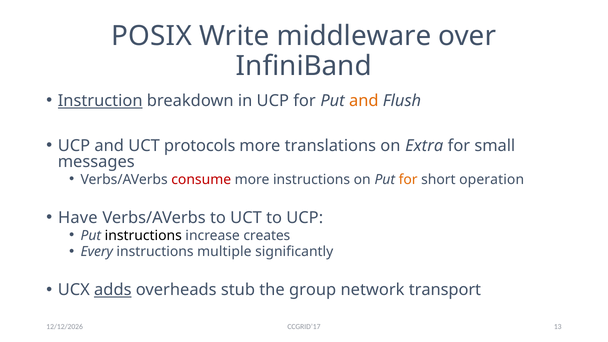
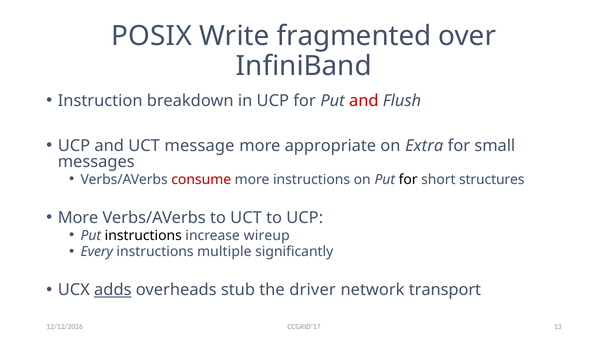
middleware: middleware -> fragmented
Instruction underline: present -> none
and at (364, 101) colour: orange -> red
protocols: protocols -> message
translations: translations -> appropriate
for at (408, 180) colour: orange -> black
operation: operation -> structures
Have at (78, 218): Have -> More
creates: creates -> wireup
group: group -> driver
